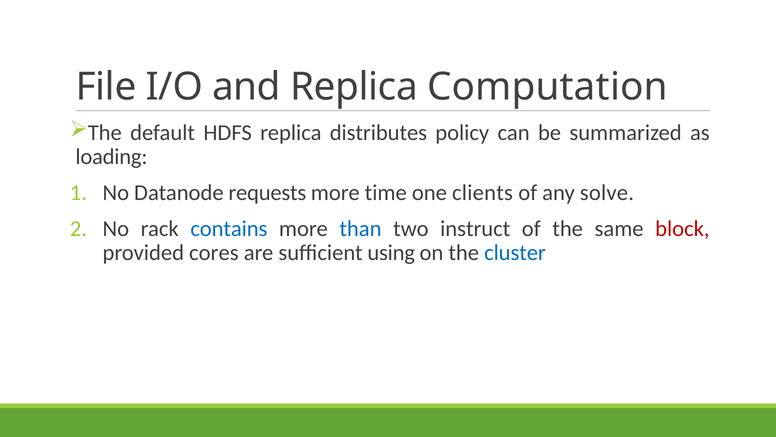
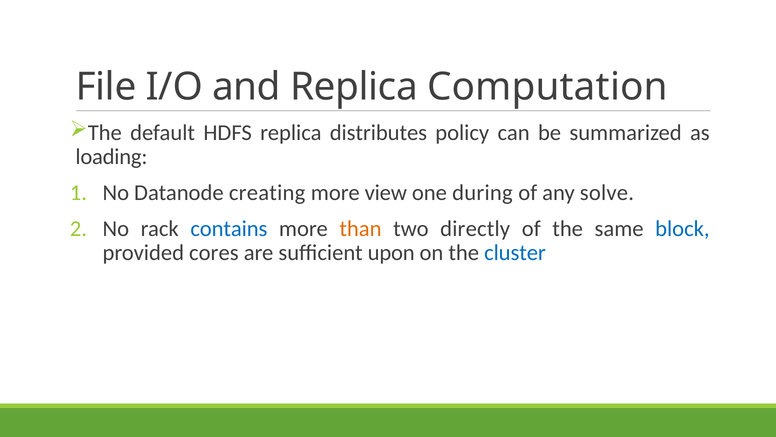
requests: requests -> creating
time: time -> view
clients: clients -> during
than colour: blue -> orange
instruct: instruct -> directly
block colour: red -> blue
using: using -> upon
